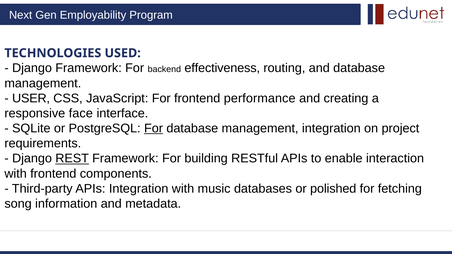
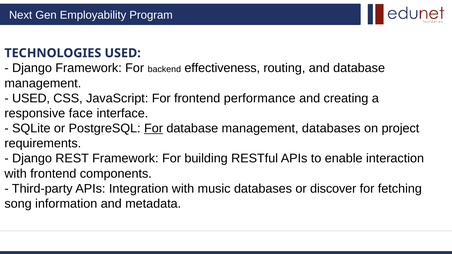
USER at (31, 98): USER -> USED
management integration: integration -> databases
REST underline: present -> none
polished: polished -> discover
